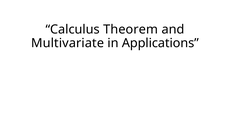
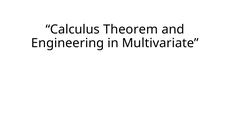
Multivariate: Multivariate -> Engineering
Applications: Applications -> Multivariate
